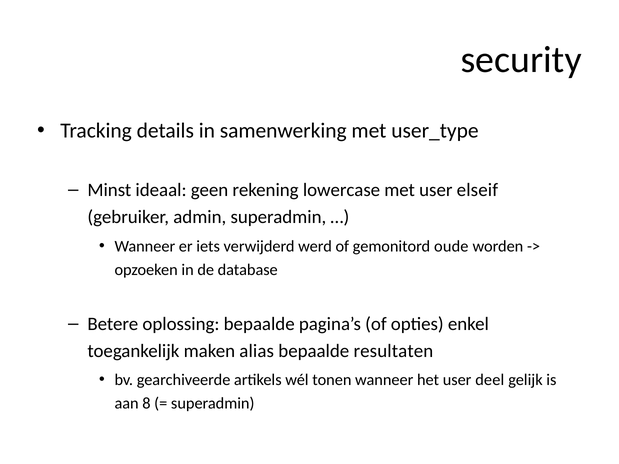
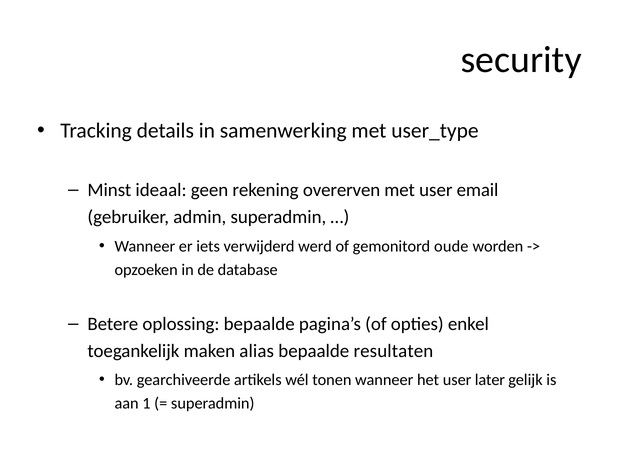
lowercase: lowercase -> overerven
elseif: elseif -> email
deel: deel -> later
8: 8 -> 1
